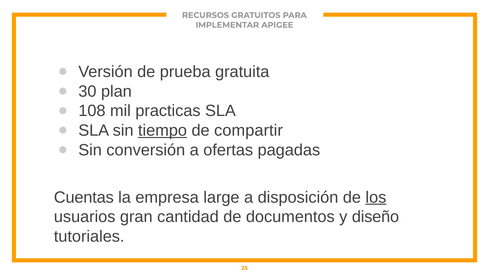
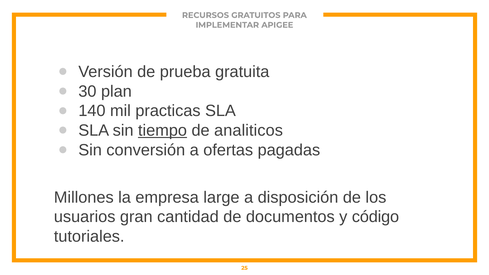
108: 108 -> 140
compartir: compartir -> analiticos
Cuentas: Cuentas -> Millones
los underline: present -> none
diseño: diseño -> código
